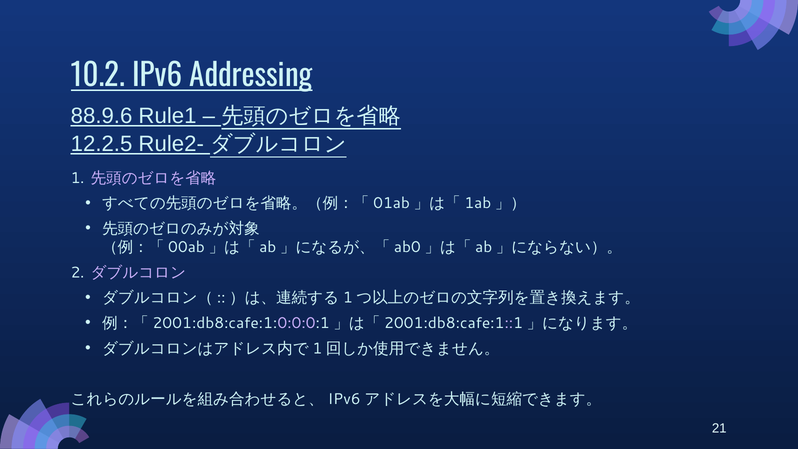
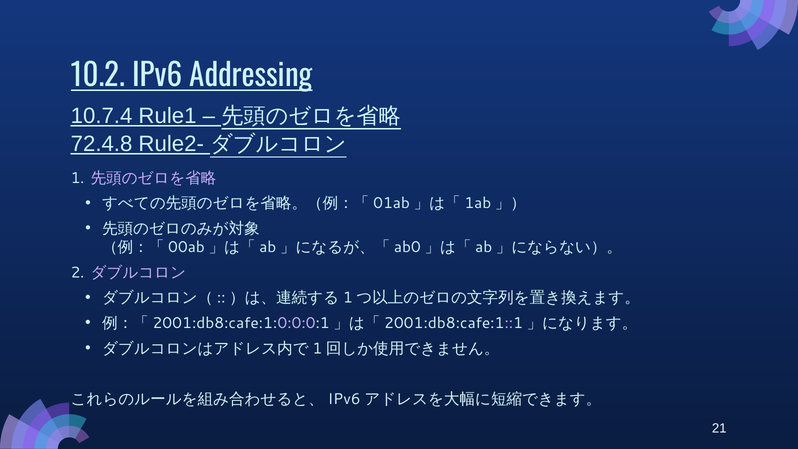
88.9.6: 88.9.6 -> 10.7.4
12.2.5: 12.2.5 -> 72.4.8
